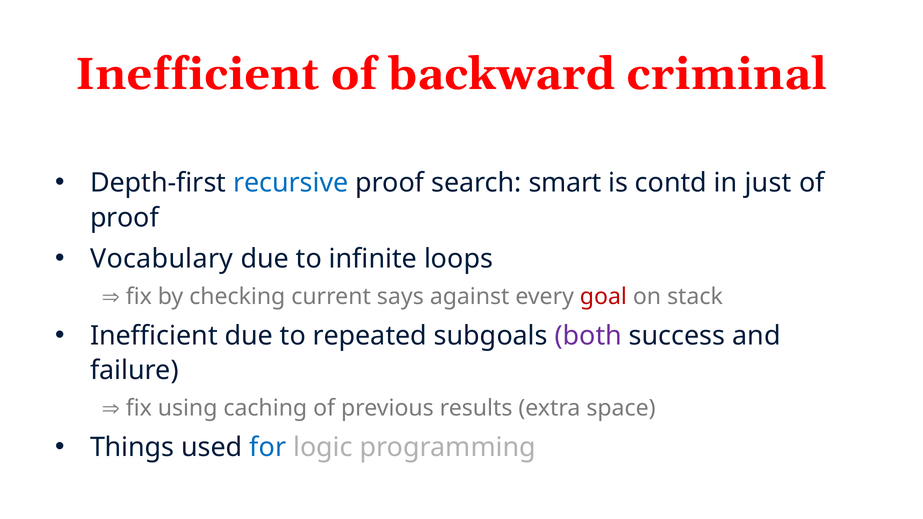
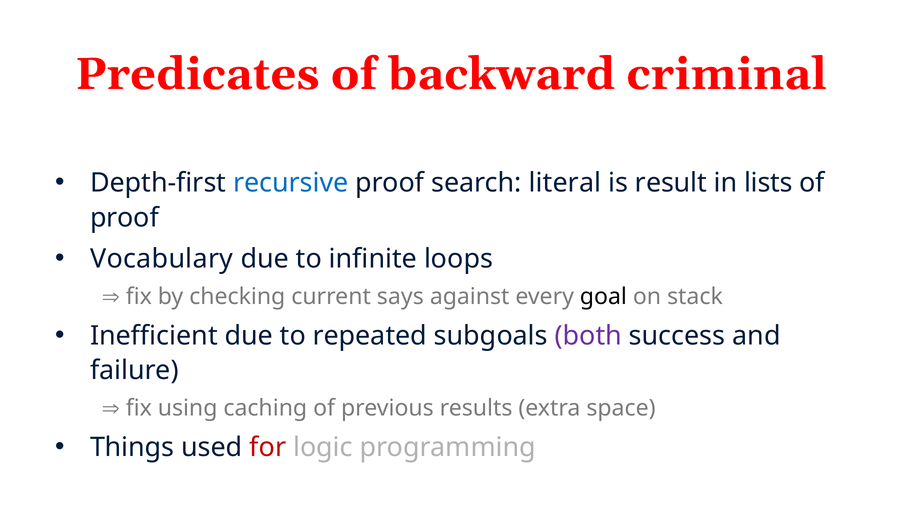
Inefficient at (197, 74): Inefficient -> Predicates
smart: smart -> literal
contd: contd -> result
just: just -> lists
goal colour: red -> black
for colour: blue -> red
